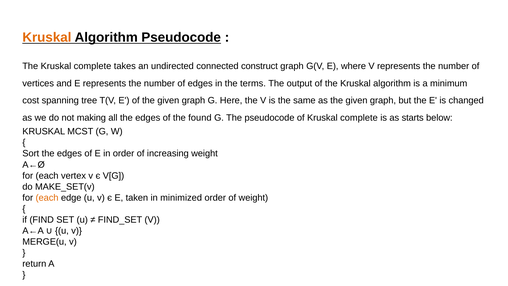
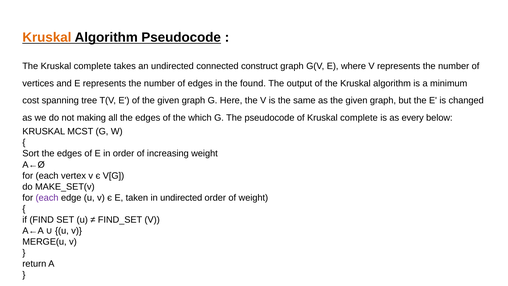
terms: terms -> found
found: found -> which
starts: starts -> every
each at (47, 198) colour: orange -> purple
in minimized: minimized -> undirected
